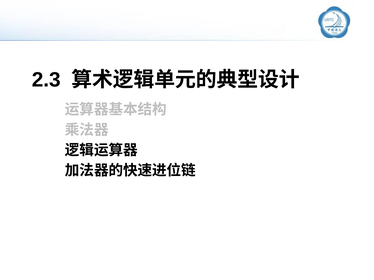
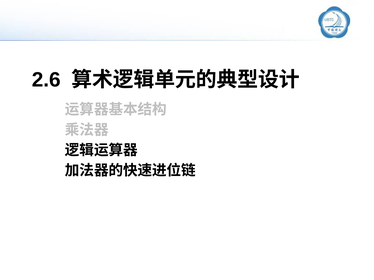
2.3: 2.3 -> 2.6
